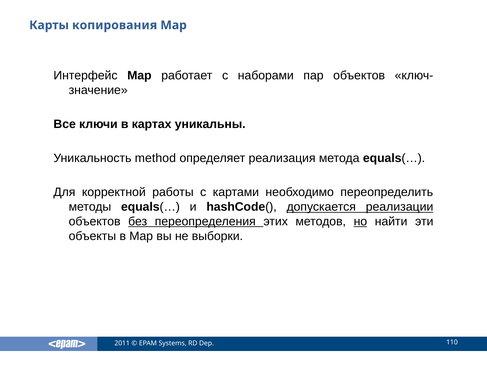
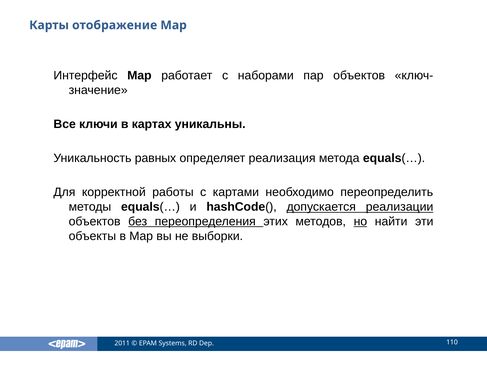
копирования: копирования -> отображение
method: method -> равных
